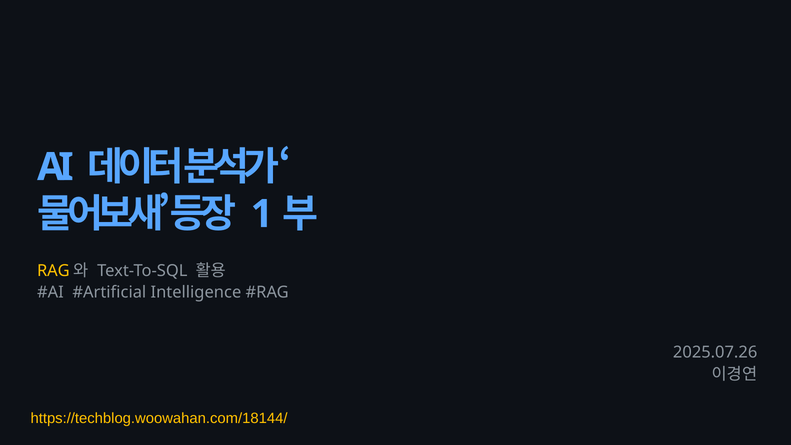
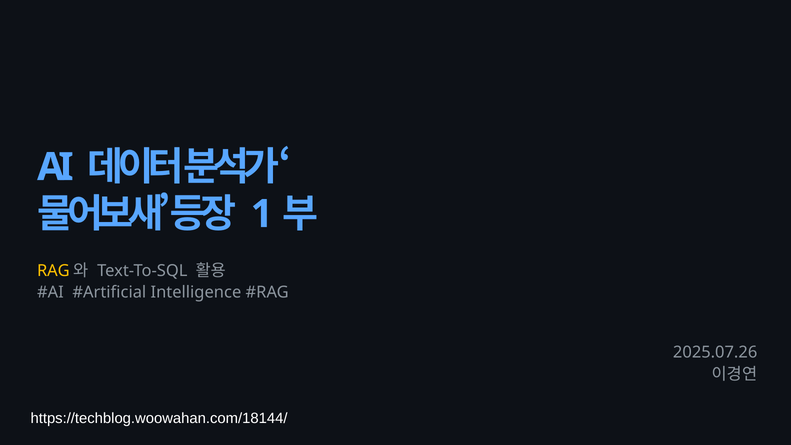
https://techblog.woowahan.com/18144/ colour: yellow -> white
